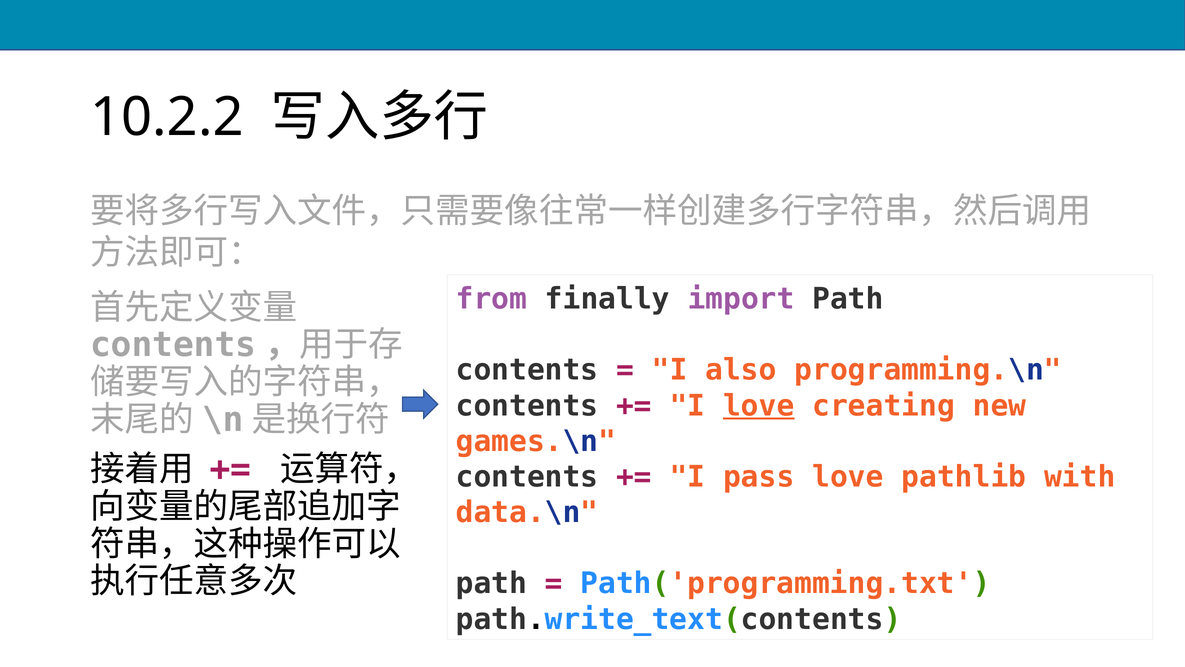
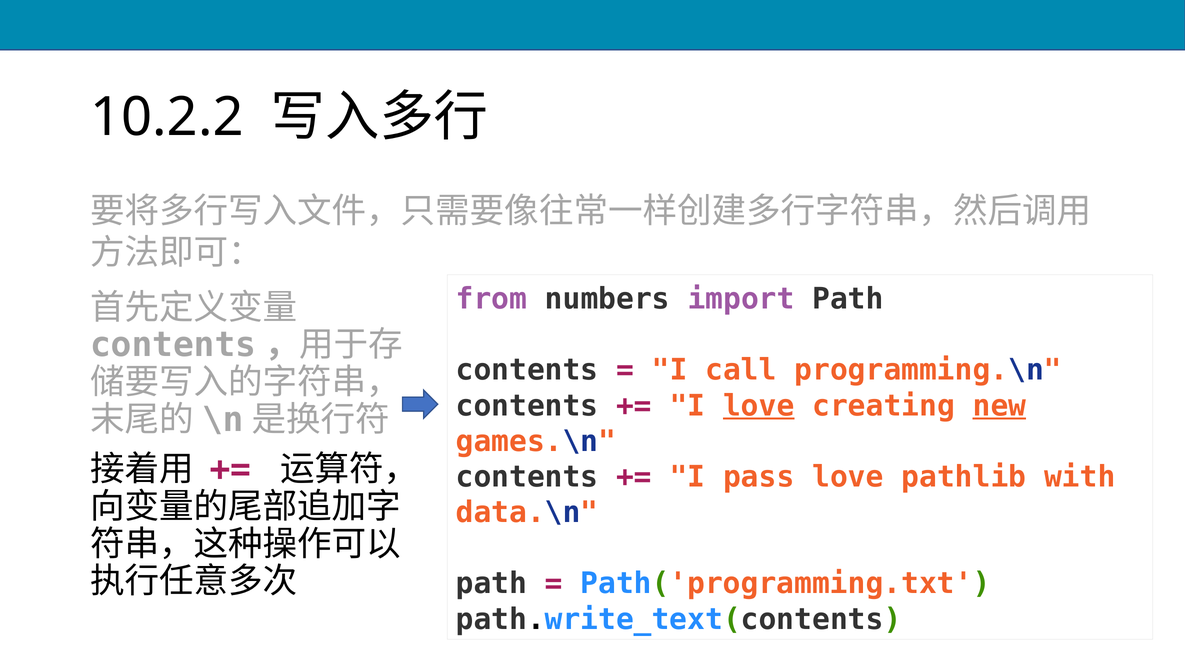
finally: finally -> numbers
also: also -> call
new underline: none -> present
